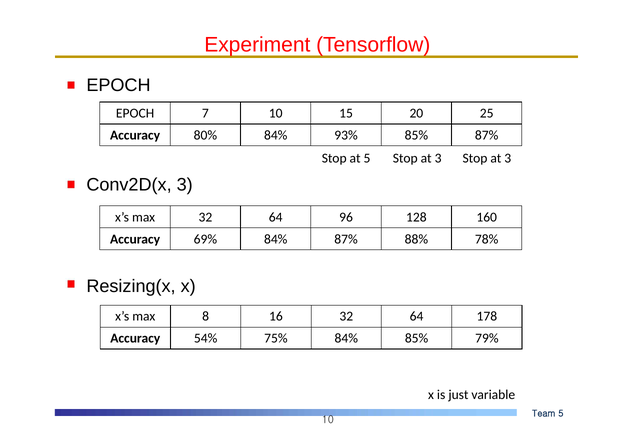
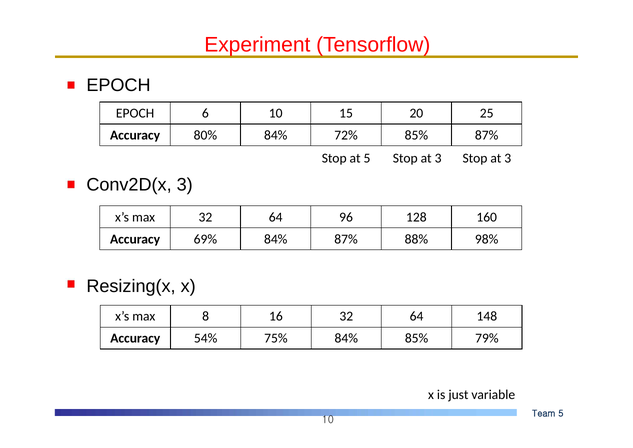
7: 7 -> 6
93%: 93% -> 72%
78%: 78% -> 98%
178: 178 -> 148
